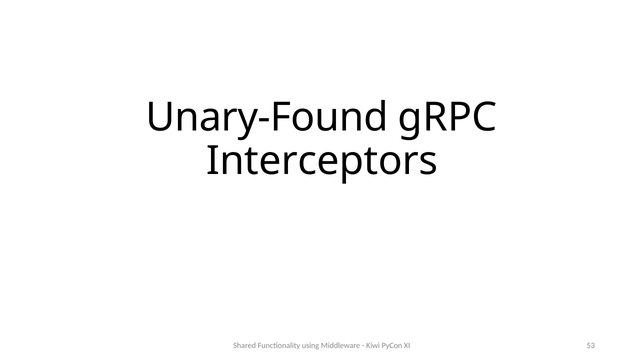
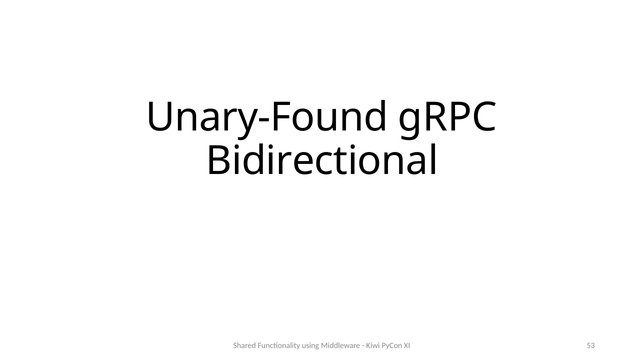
Interceptors: Interceptors -> Bidirectional
